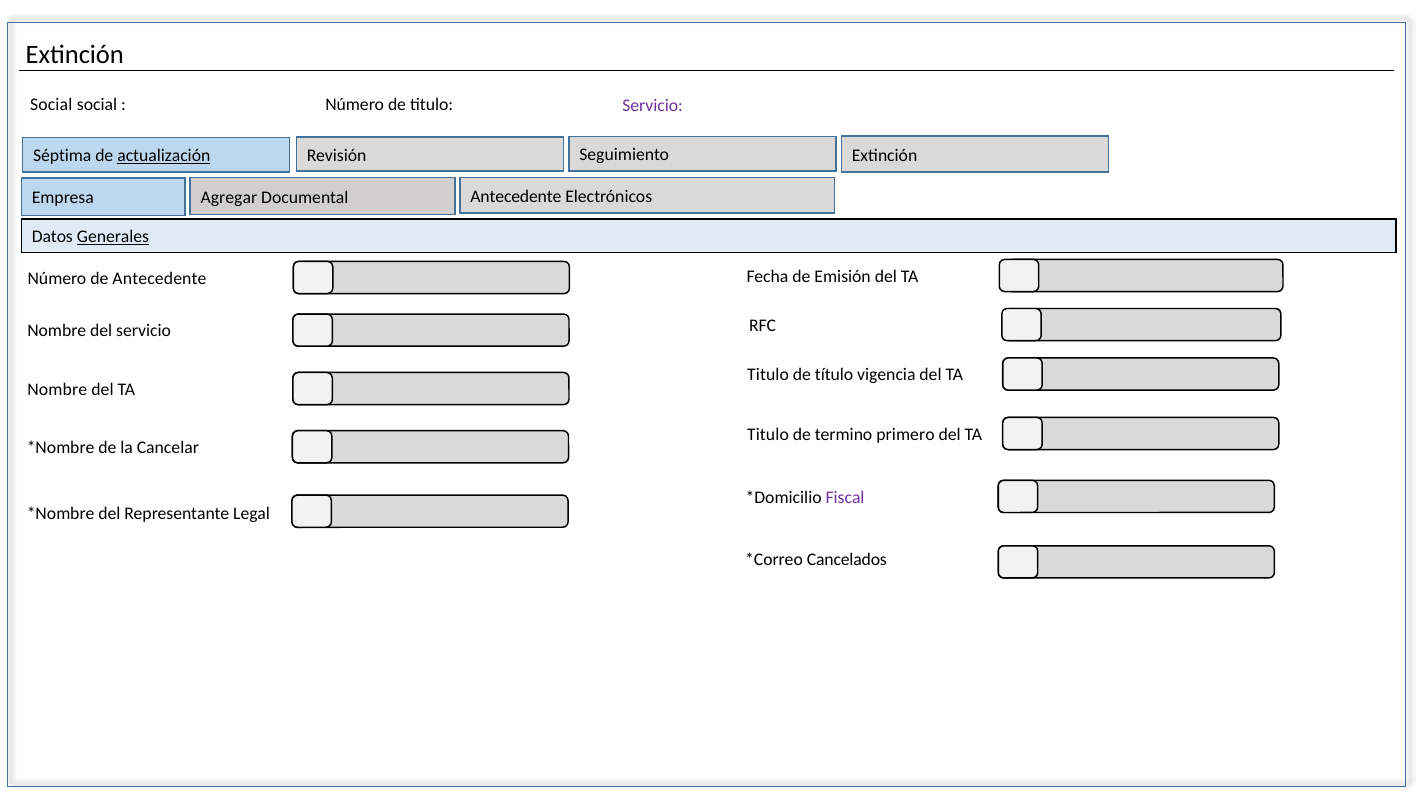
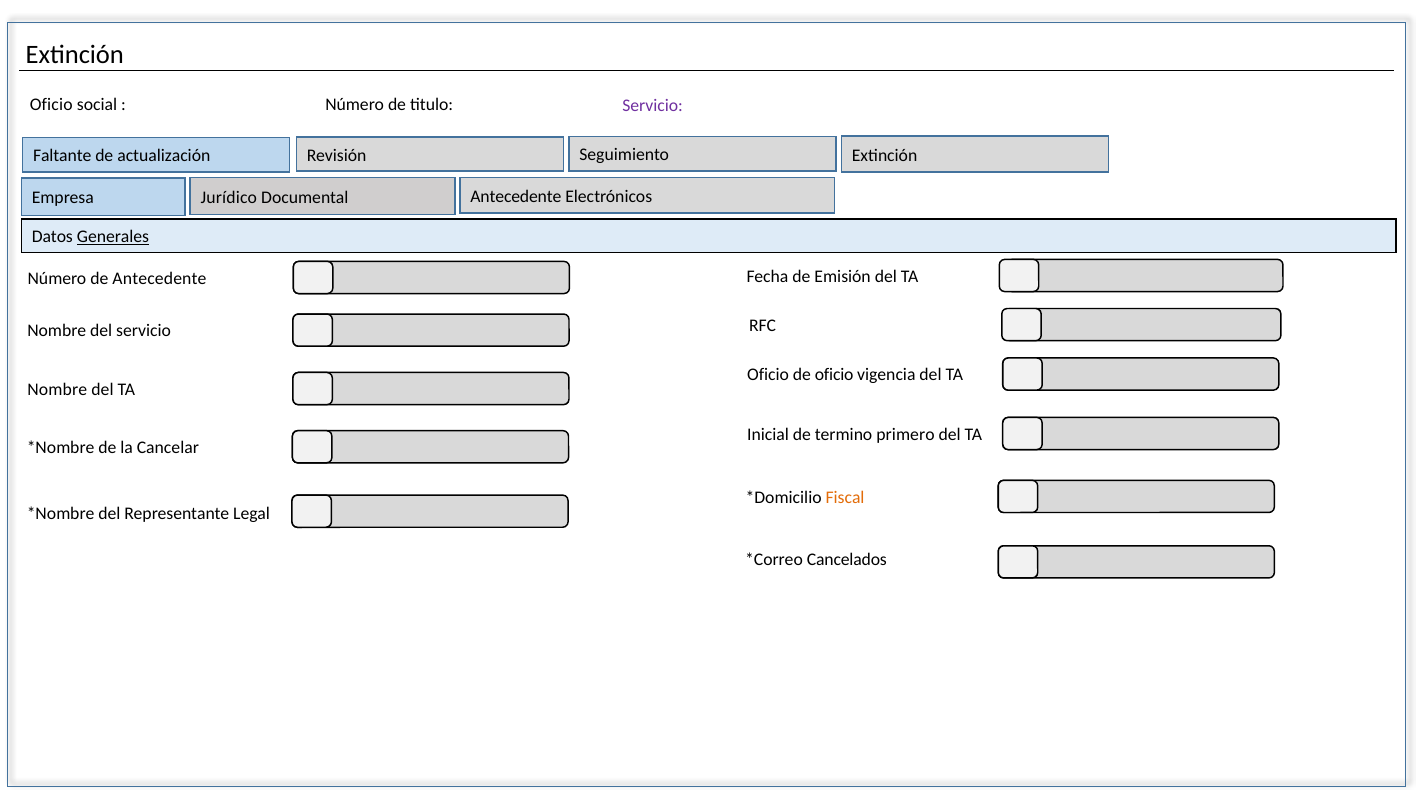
Social at (51, 104): Social -> Oficio
Séptima: Séptima -> Faltante
actualización underline: present -> none
Agregar: Agregar -> Jurídico
Titulo at (768, 375): Titulo -> Oficio
de título: título -> oficio
Titulo at (768, 434): Titulo -> Inicial
Fiscal colour: purple -> orange
